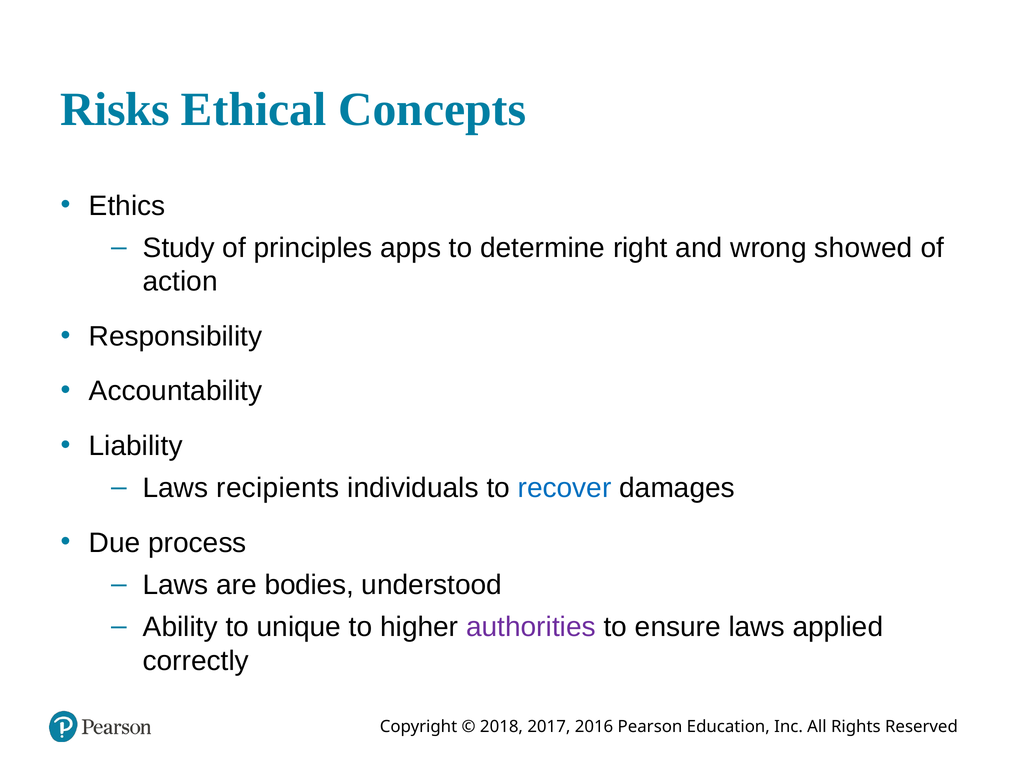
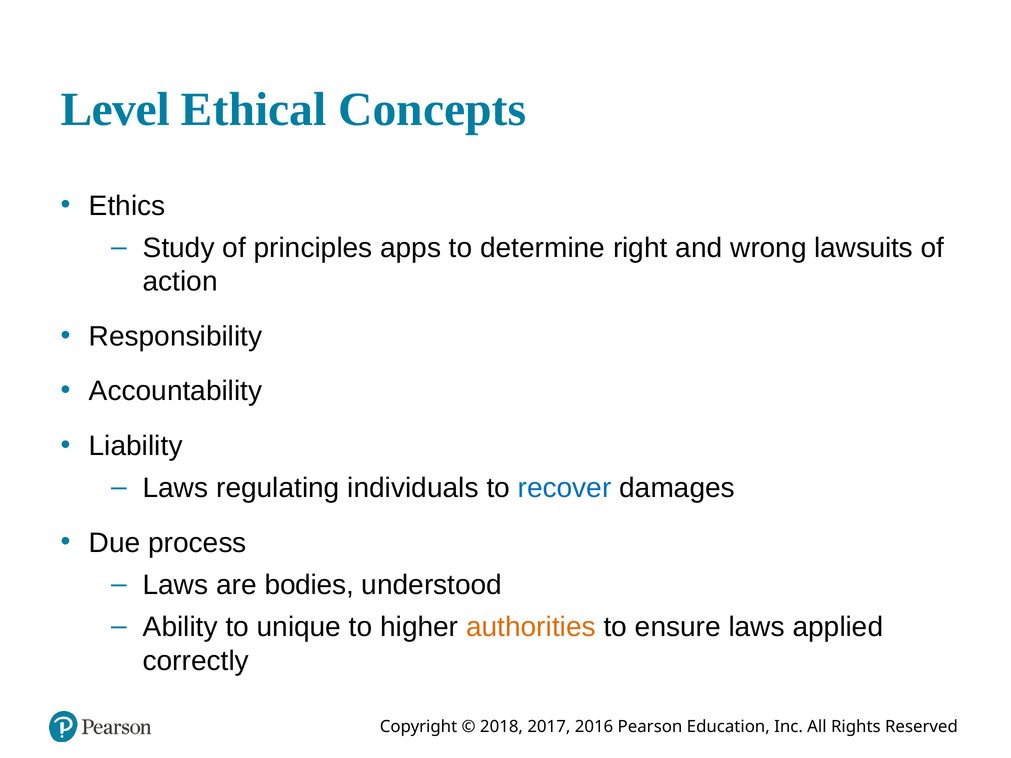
Risks: Risks -> Level
showed: showed -> lawsuits
recipients: recipients -> regulating
authorities colour: purple -> orange
